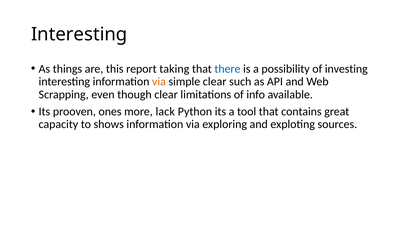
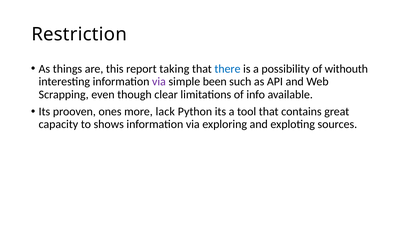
Interesting at (79, 34): Interesting -> Restriction
investing: investing -> withouth
via at (159, 82) colour: orange -> purple
simple clear: clear -> been
